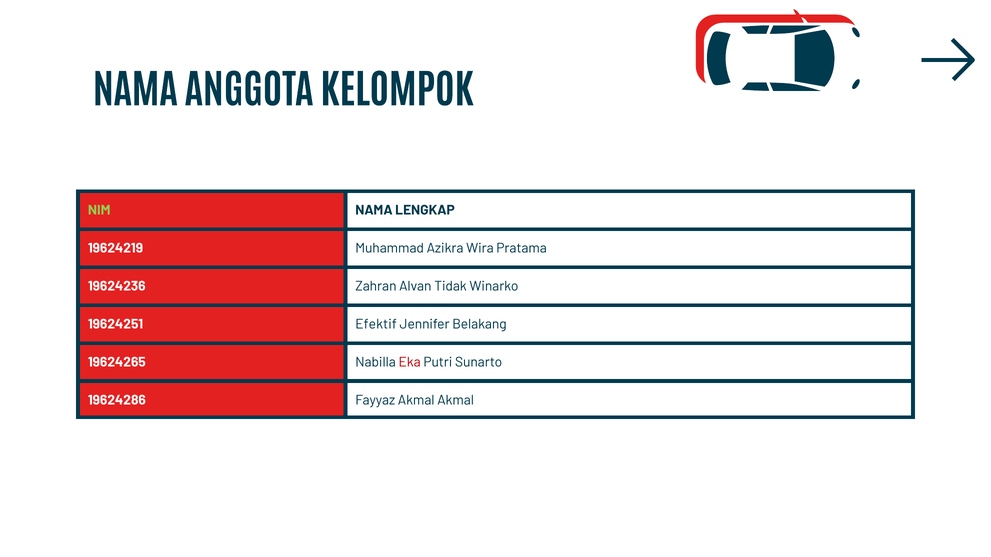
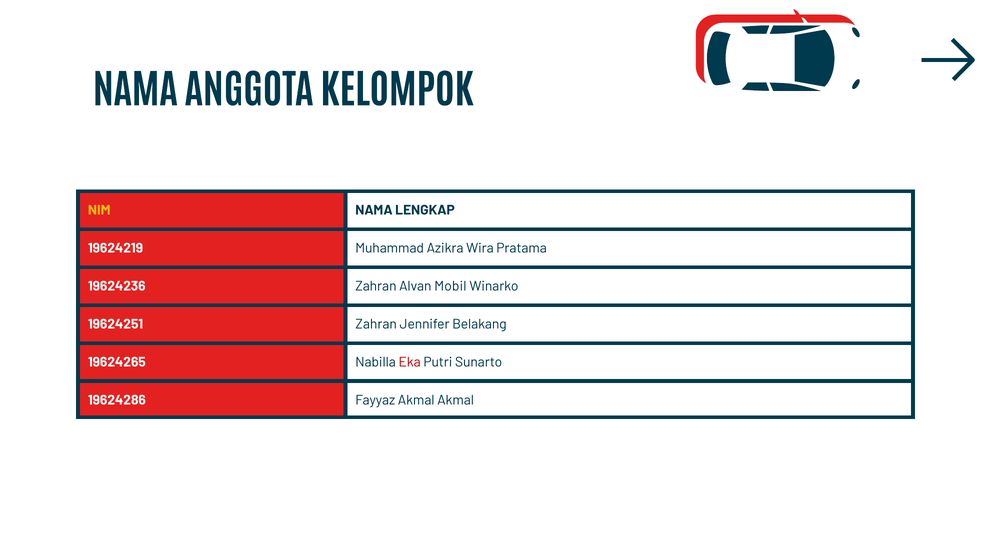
NIM colour: light green -> yellow
Tidak: Tidak -> Mobil
19624251 Efektif: Efektif -> Zahran
